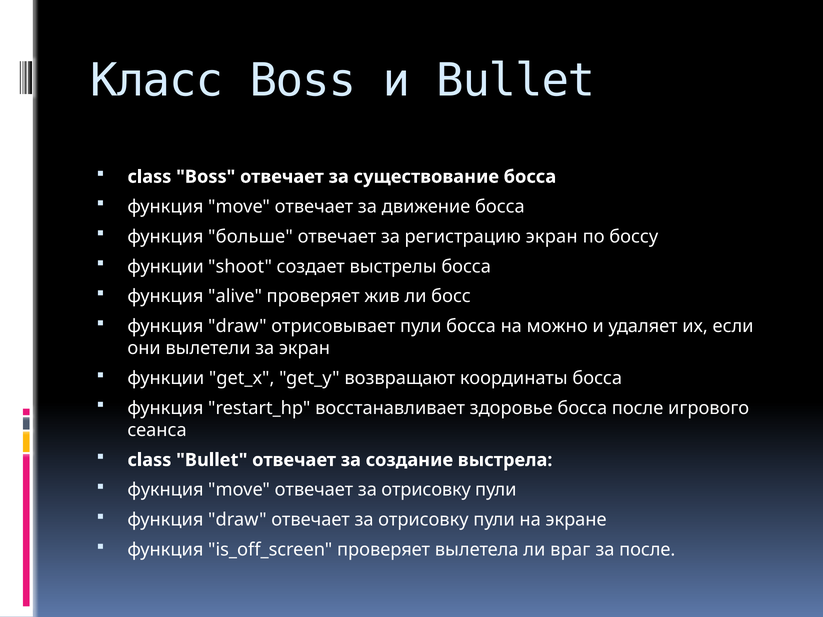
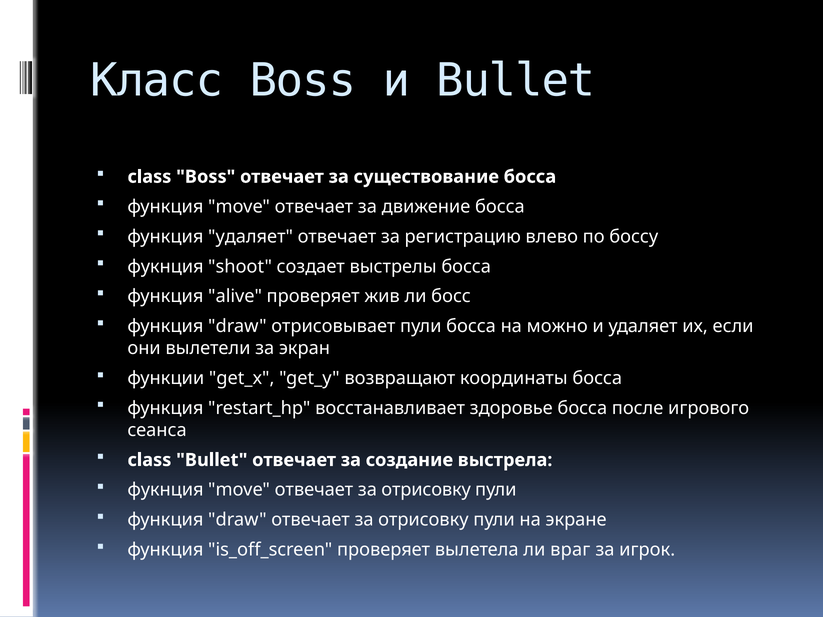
функция больше: больше -> удаляет
регистрацию экран: экран -> влево
функции at (166, 267): функции -> фукнция
за после: после -> игрок
